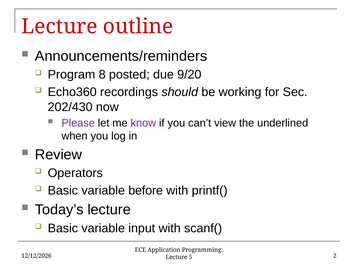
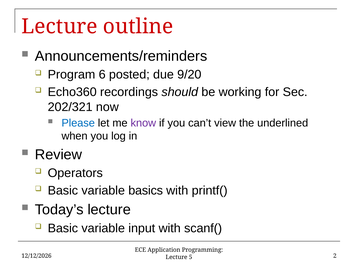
8: 8 -> 6
202/430: 202/430 -> 202/321
Please colour: purple -> blue
before: before -> basics
